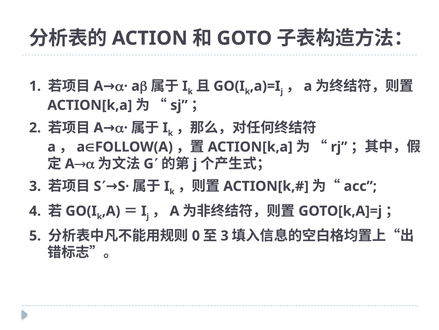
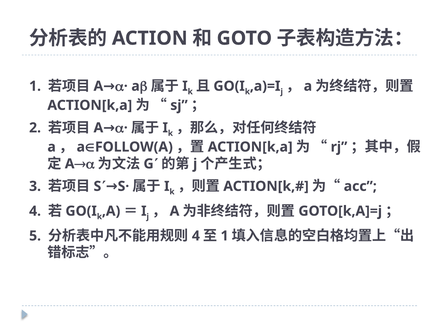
0 at (196, 235): 0 -> 4
3 at (225, 235): 3 -> 1
